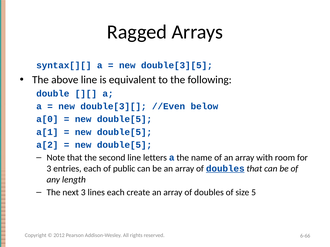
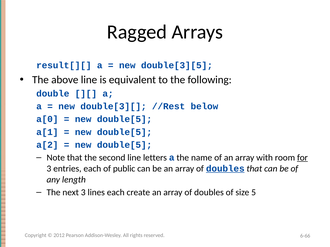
syntax[][: syntax[][ -> result[][
//Even: //Even -> //Rest
for underline: none -> present
